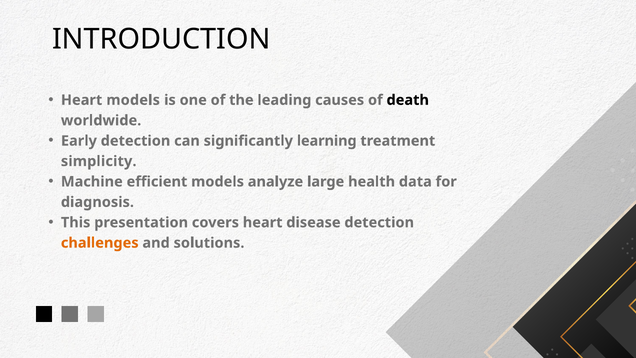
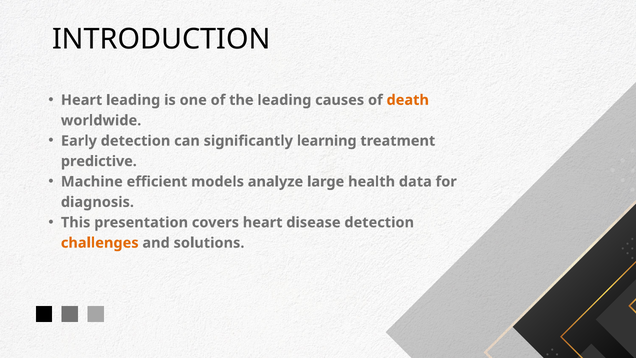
Heart models: models -> leading
death colour: black -> orange
simplicity: simplicity -> predictive
